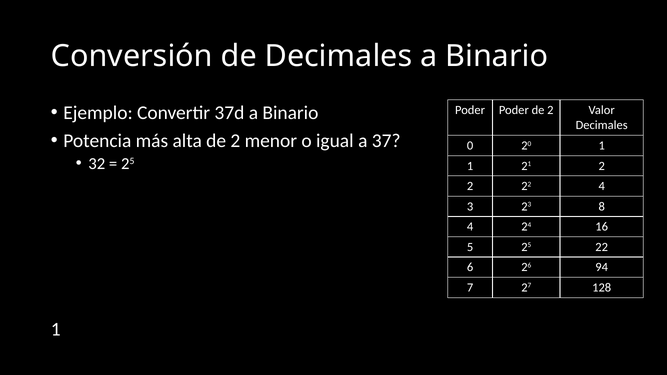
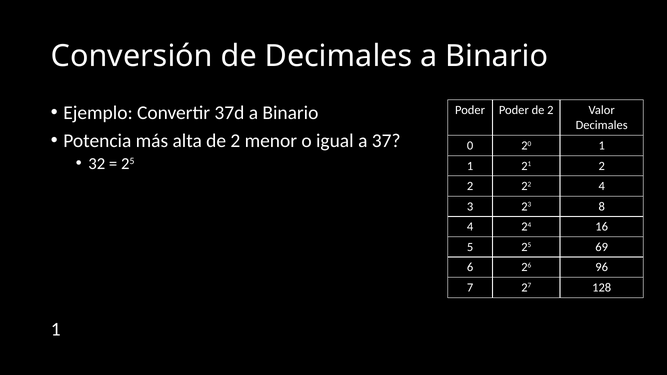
25 22: 22 -> 69
94: 94 -> 96
